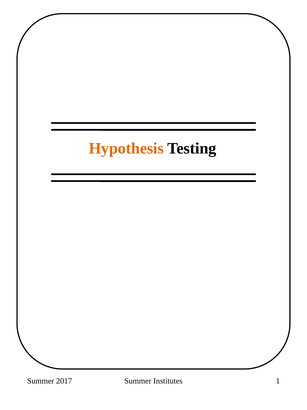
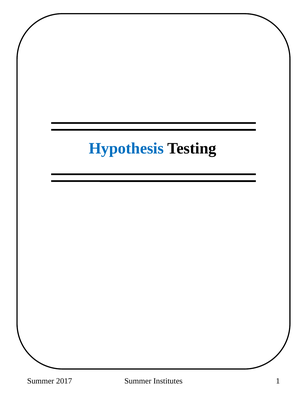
Hypothesis colour: orange -> blue
